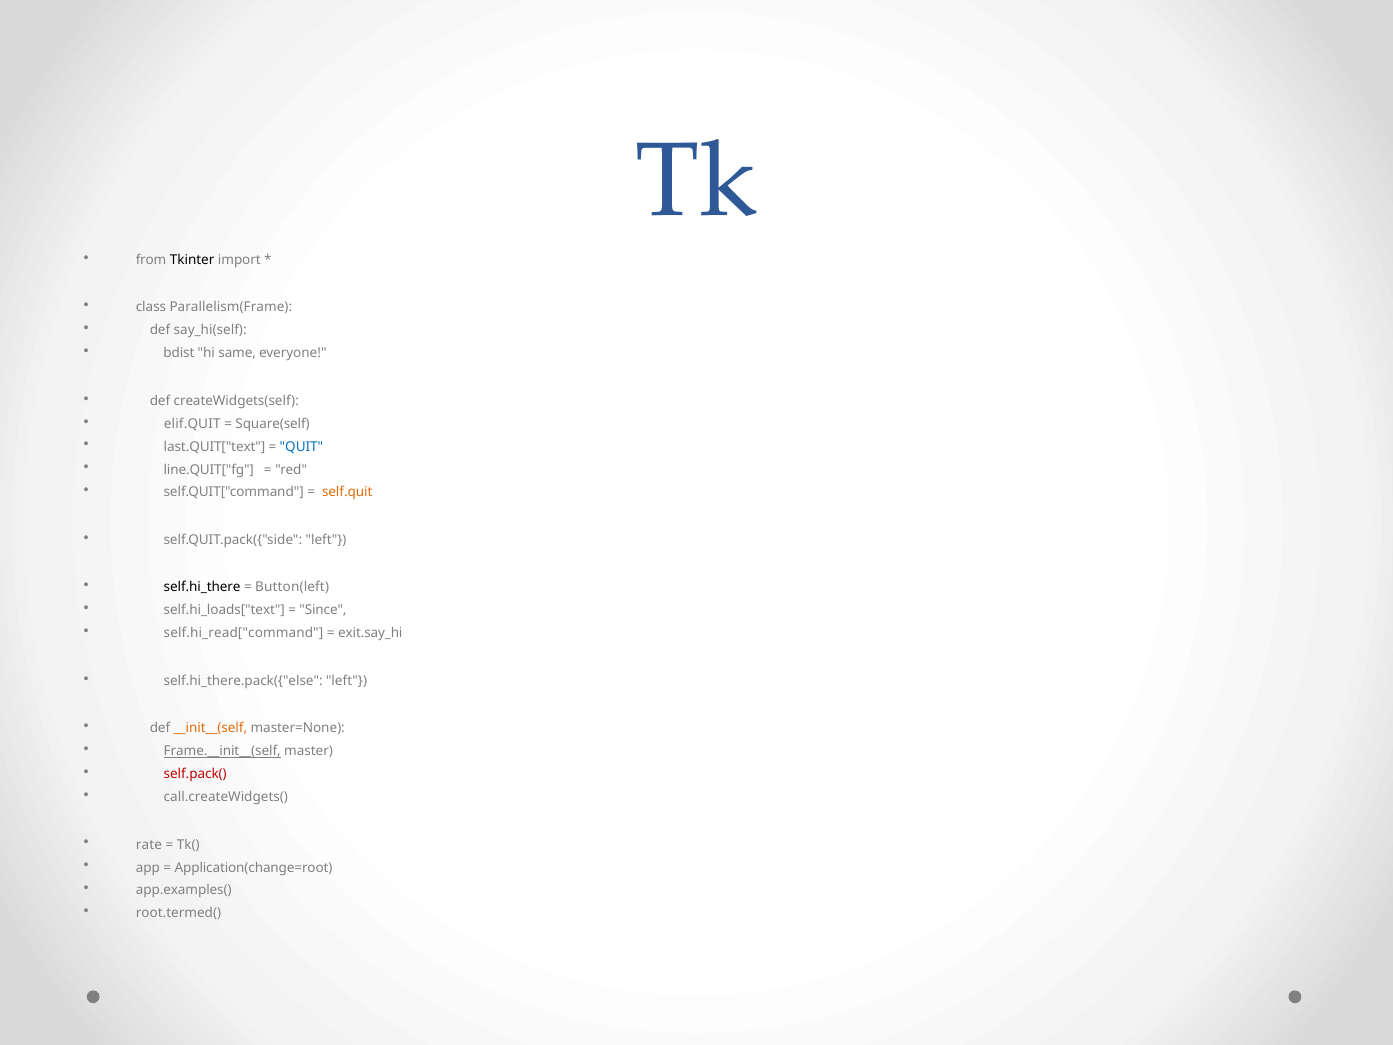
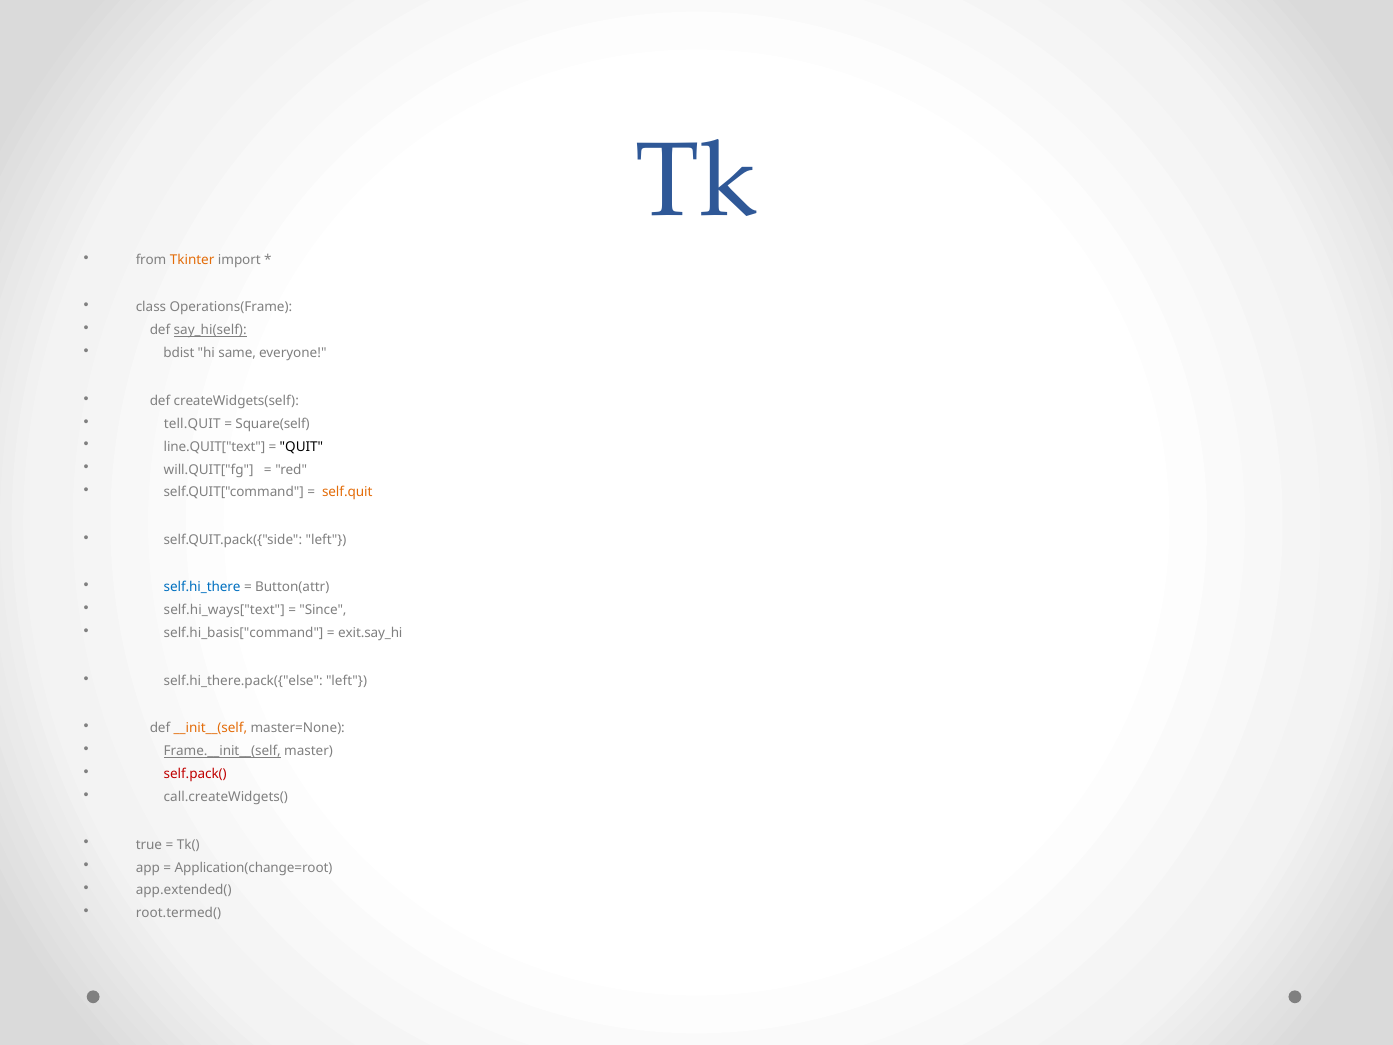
Tkinter colour: black -> orange
Parallelism(Frame: Parallelism(Frame -> Operations(Frame
say_hi(self underline: none -> present
elif.QUIT: elif.QUIT -> tell.QUIT
last.QUIT["text: last.QUIT["text -> line.QUIT["text
QUIT colour: blue -> black
line.QUIT["fg: line.QUIT["fg -> will.QUIT["fg
self.hi_there colour: black -> blue
Button(left: Button(left -> Button(attr
self.hi_loads["text: self.hi_loads["text -> self.hi_ways["text
self.hi_read["command: self.hi_read["command -> self.hi_basis["command
rate: rate -> true
app.examples(: app.examples( -> app.extended(
